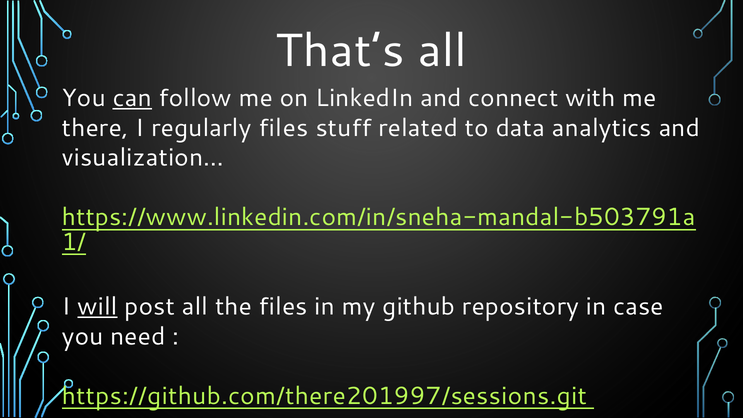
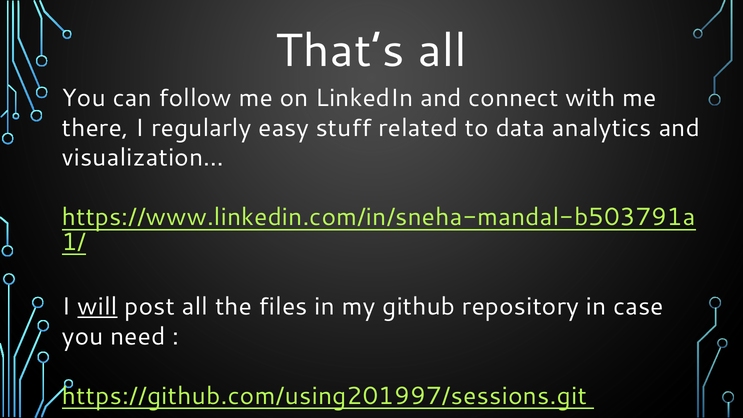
can underline: present -> none
regularly files: files -> easy
https://github.com/there201997/sessions.git: https://github.com/there201997/sessions.git -> https://github.com/using201997/sessions.git
